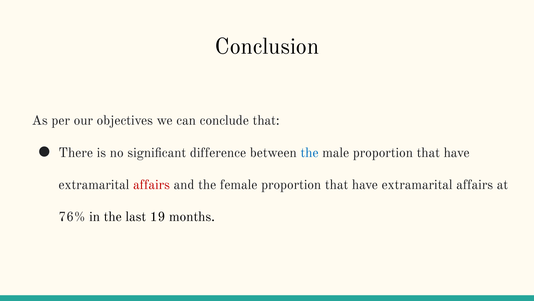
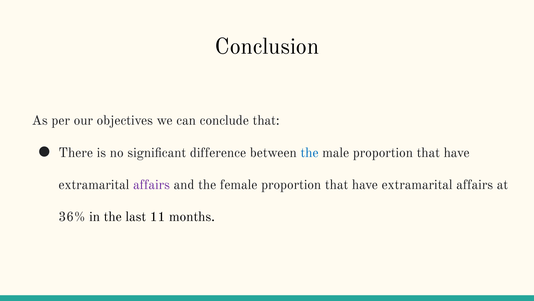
affairs at (152, 184) colour: red -> purple
76%: 76% -> 36%
19: 19 -> 11
